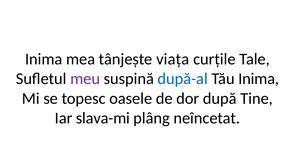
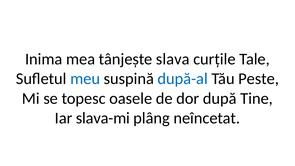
viața: viața -> slava
meu colour: purple -> blue
Tău Inima: Inima -> Peste
